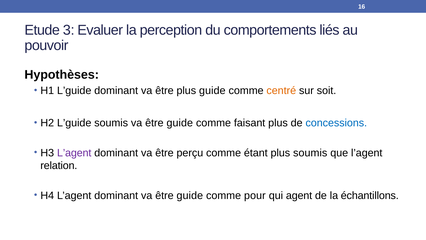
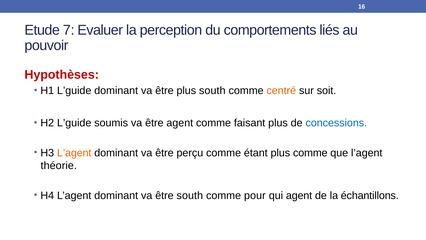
3: 3 -> 7
Hypothèses colour: black -> red
plus guide: guide -> south
soumis va être guide: guide -> agent
L’agent at (74, 153) colour: purple -> orange
plus soumis: soumis -> comme
relation: relation -> théorie
dominant va être guide: guide -> south
